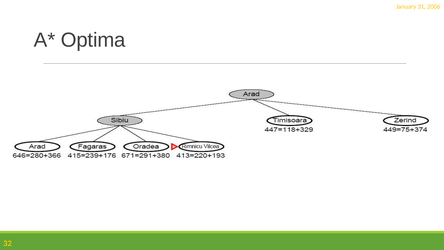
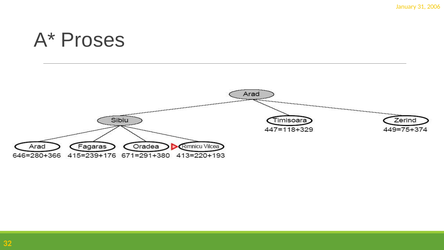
Optima: Optima -> Proses
